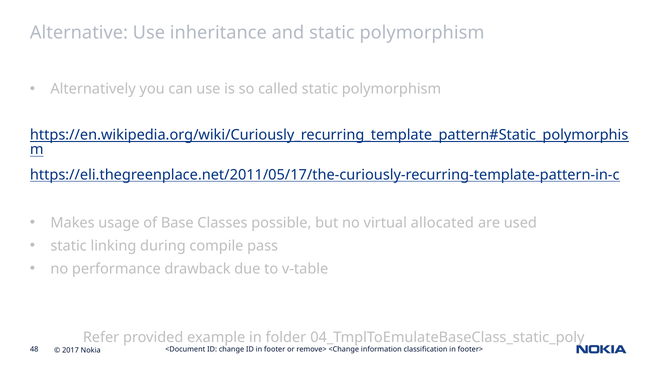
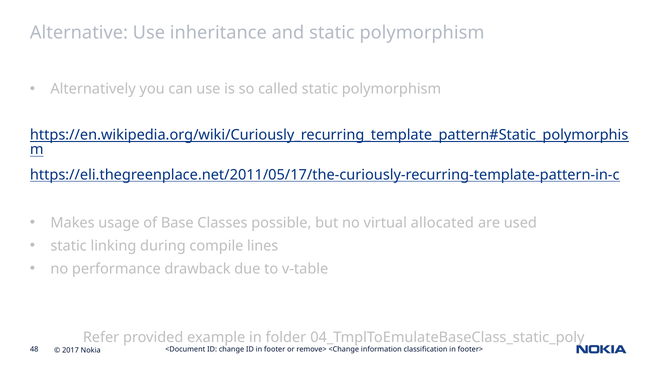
pass: pass -> lines
